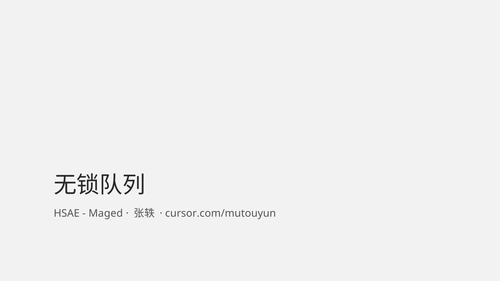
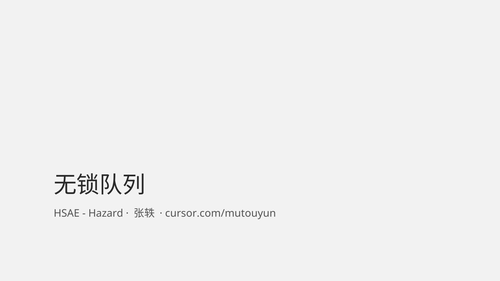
Maged: Maged -> Hazard
